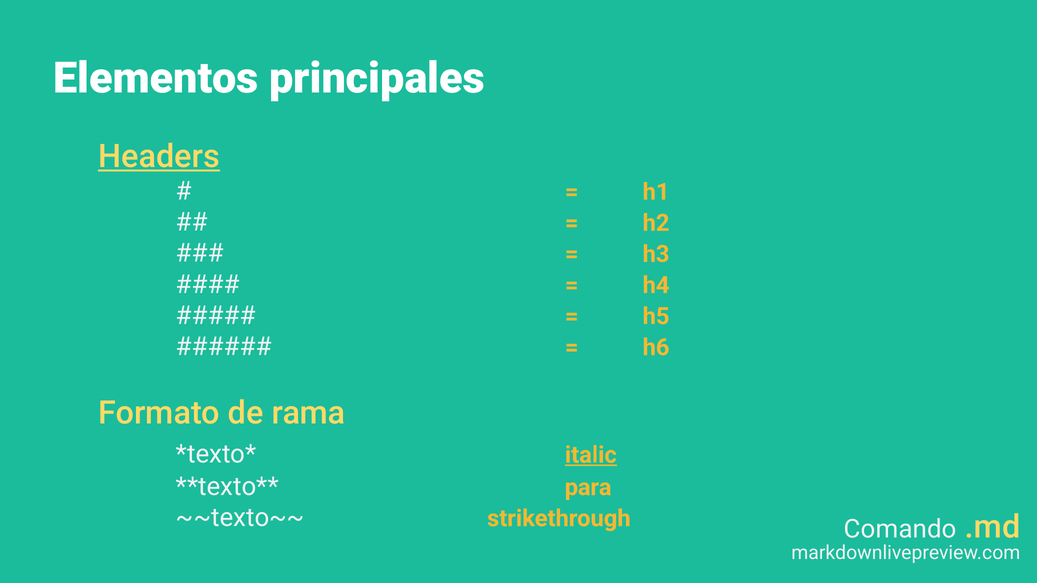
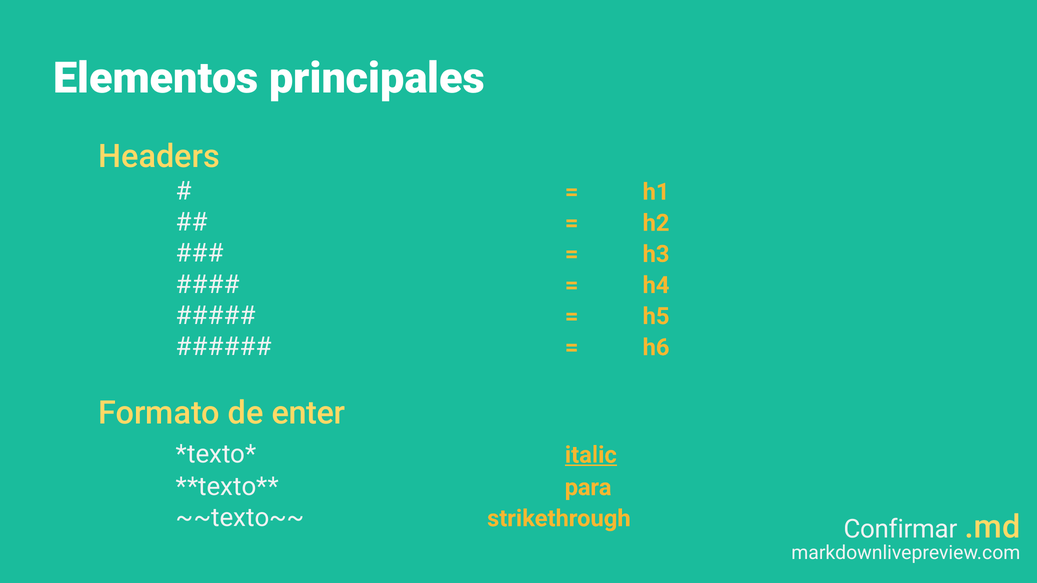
Headers underline: present -> none
rama: rama -> enter
Comando: Comando -> Confirmar
